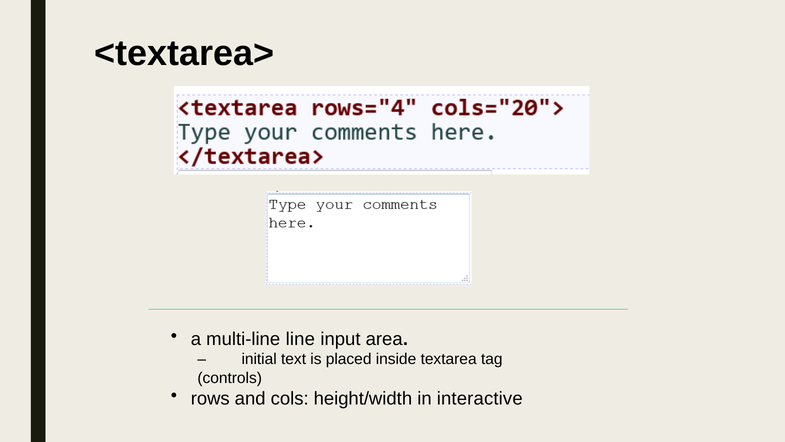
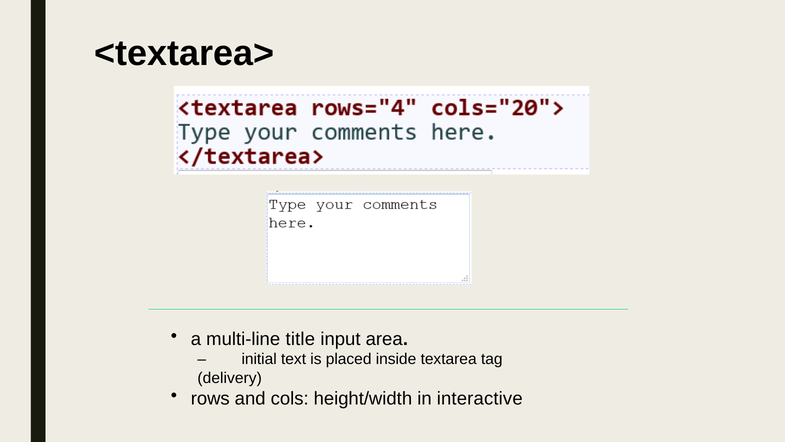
line: line -> title
controls: controls -> delivery
